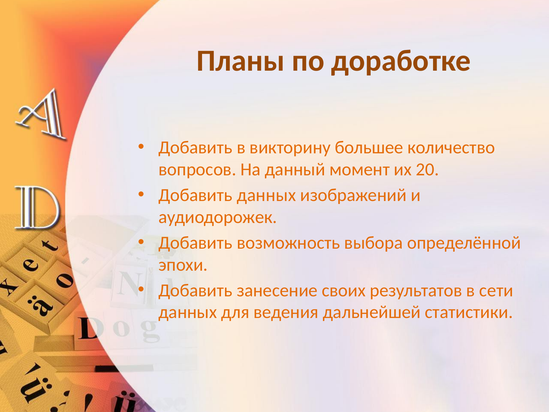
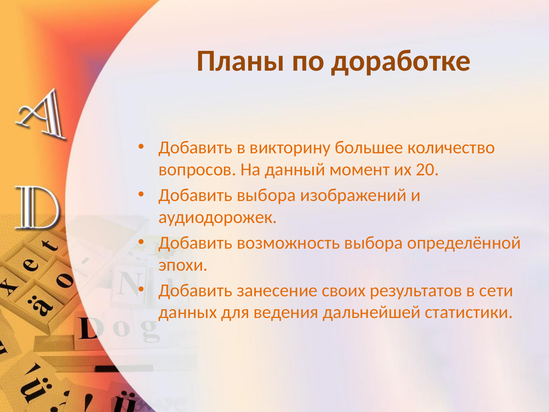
Добавить данных: данных -> выбора
